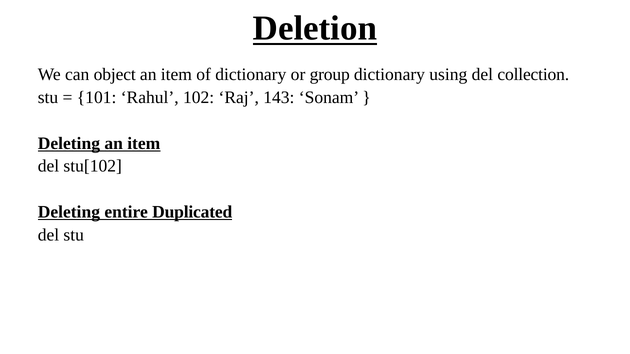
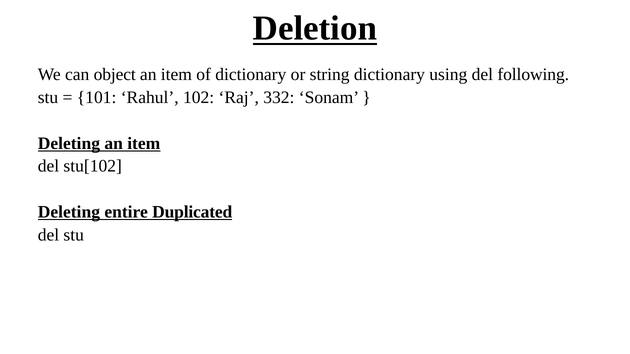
group: group -> string
collection: collection -> following
143: 143 -> 332
